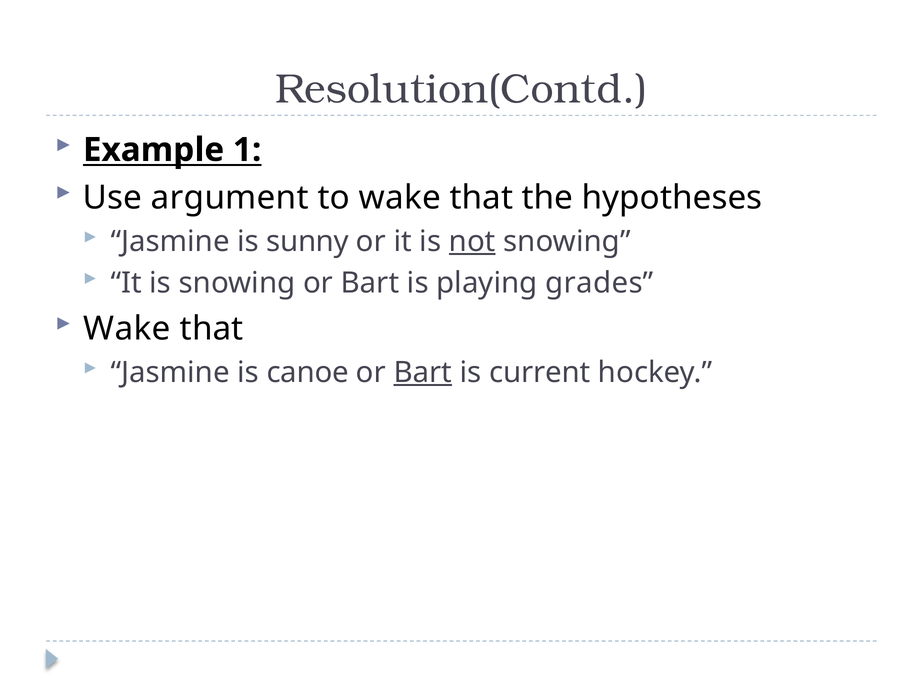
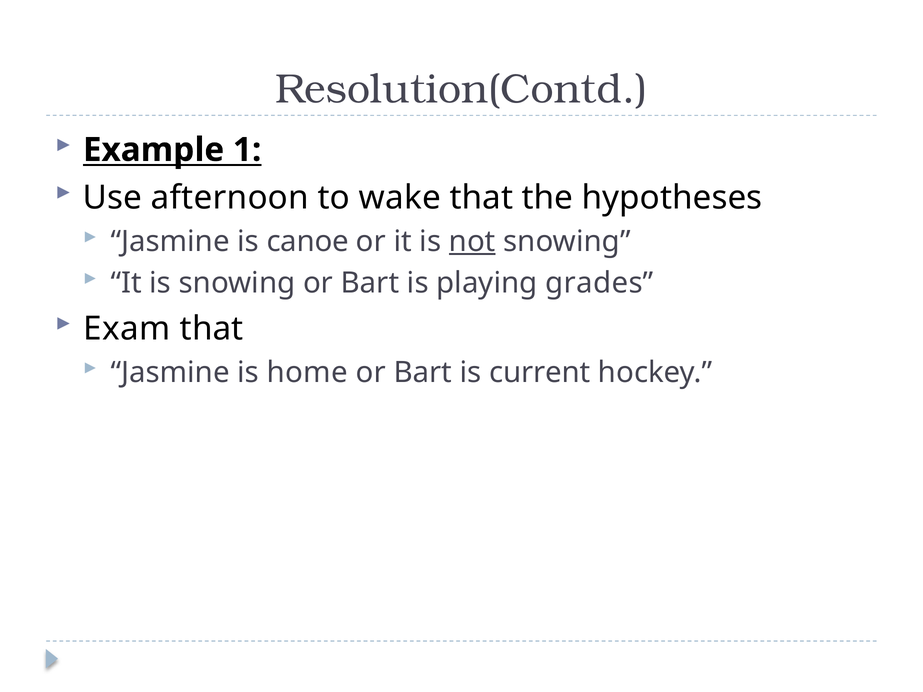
argument: argument -> afternoon
sunny: sunny -> canoe
Wake at (127, 329): Wake -> Exam
canoe: canoe -> home
Bart at (423, 373) underline: present -> none
